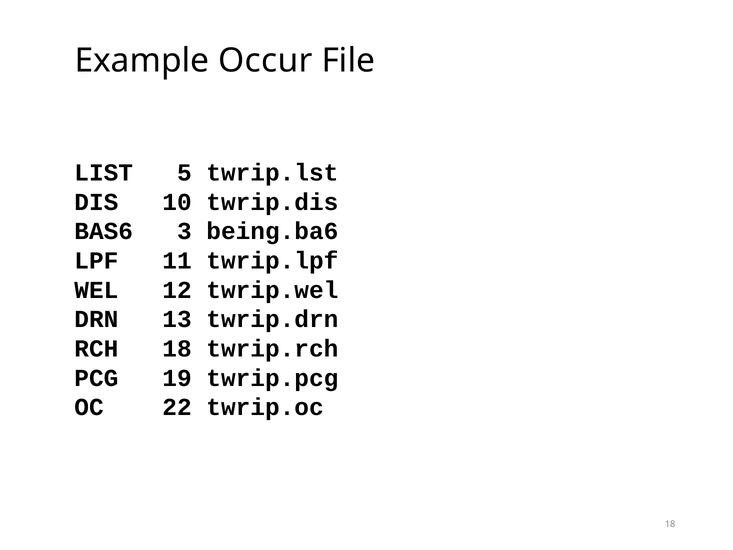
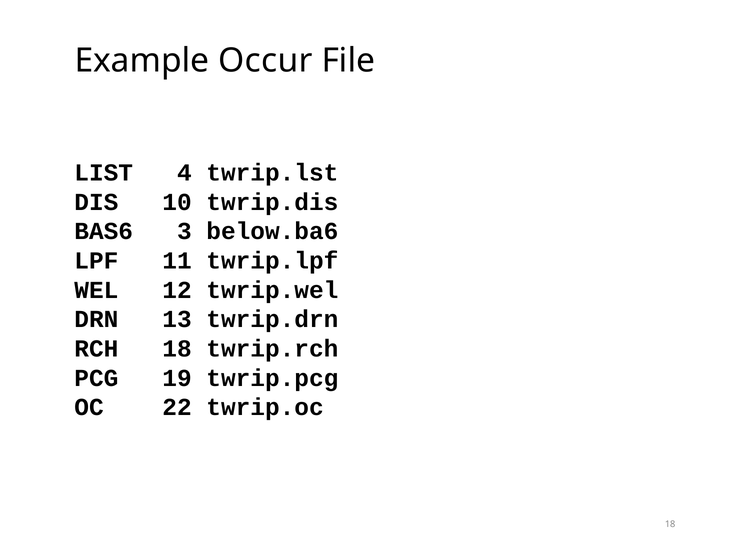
5: 5 -> 4
being.ba6: being.ba6 -> below.ba6
